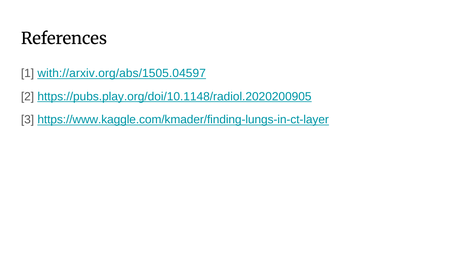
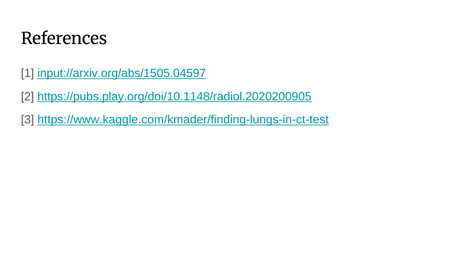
with://arxiv.org/abs/1505.04597: with://arxiv.org/abs/1505.04597 -> input://arxiv.org/abs/1505.04597
https://www.kaggle.com/kmader/finding-lungs-in-ct-layer: https://www.kaggle.com/kmader/finding-lungs-in-ct-layer -> https://www.kaggle.com/kmader/finding-lungs-in-ct-test
